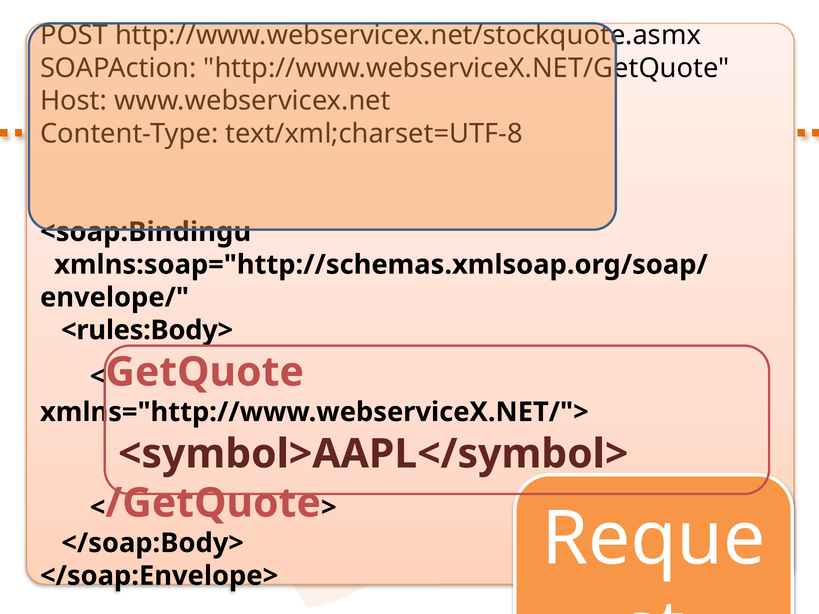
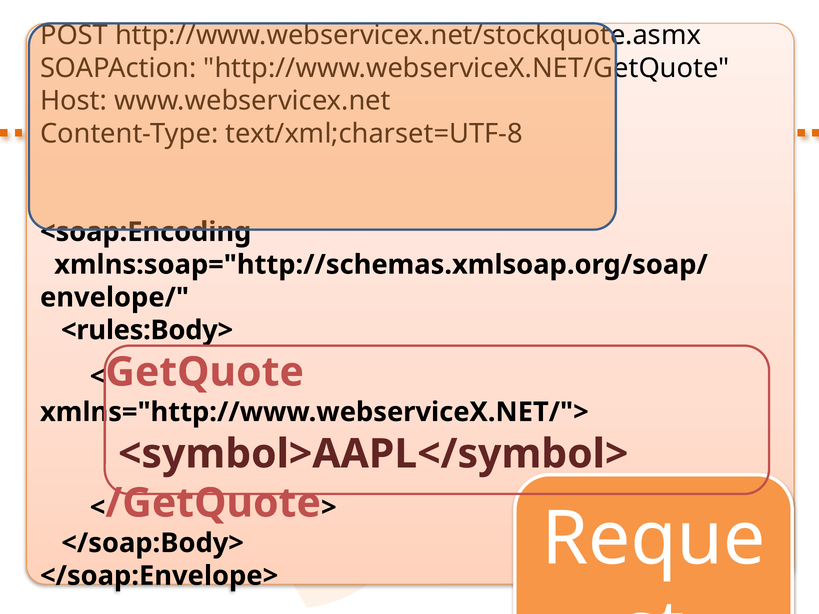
<soap:Bindingu: <soap:Bindingu -> <soap:Encoding
